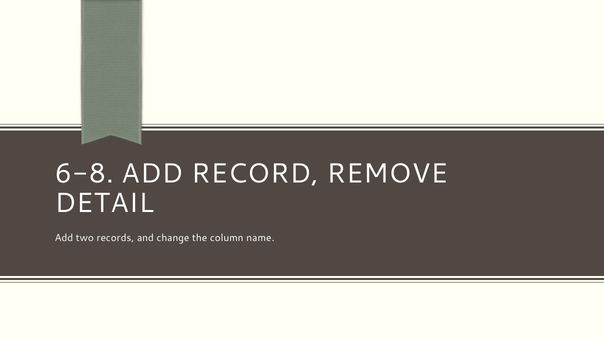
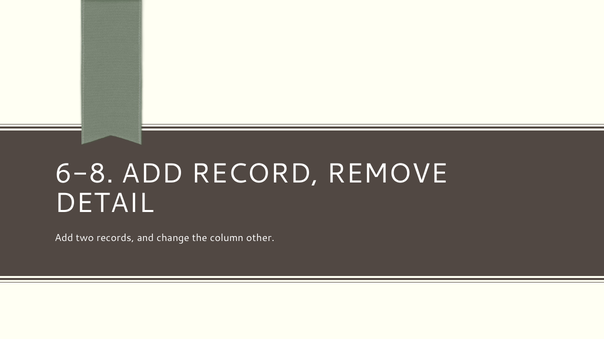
name: name -> other
